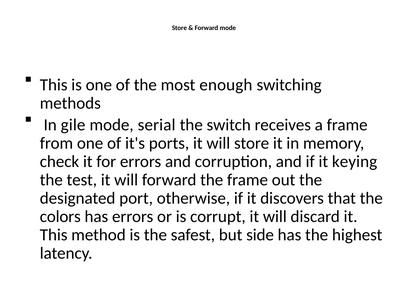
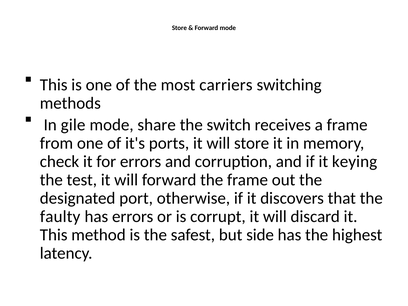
enough: enough -> carriers
serial: serial -> share
colors: colors -> faulty
